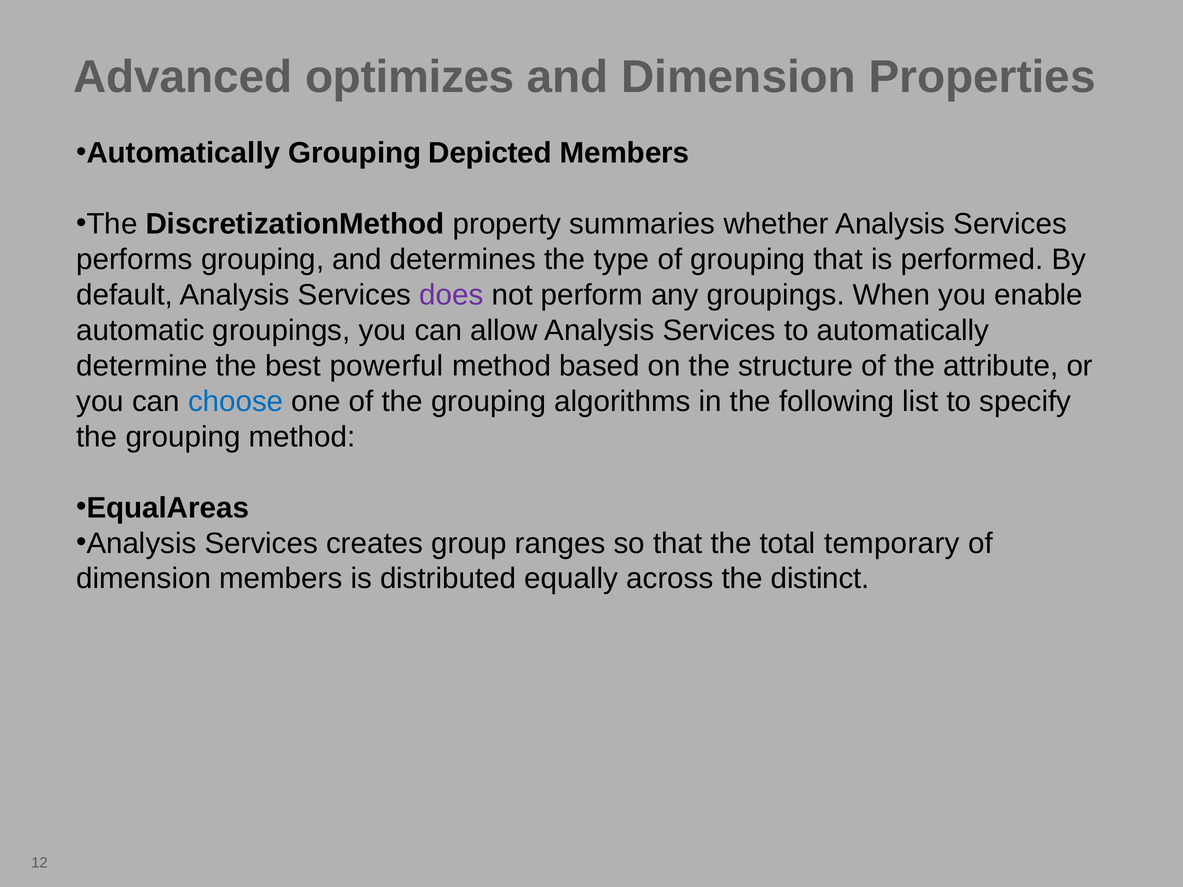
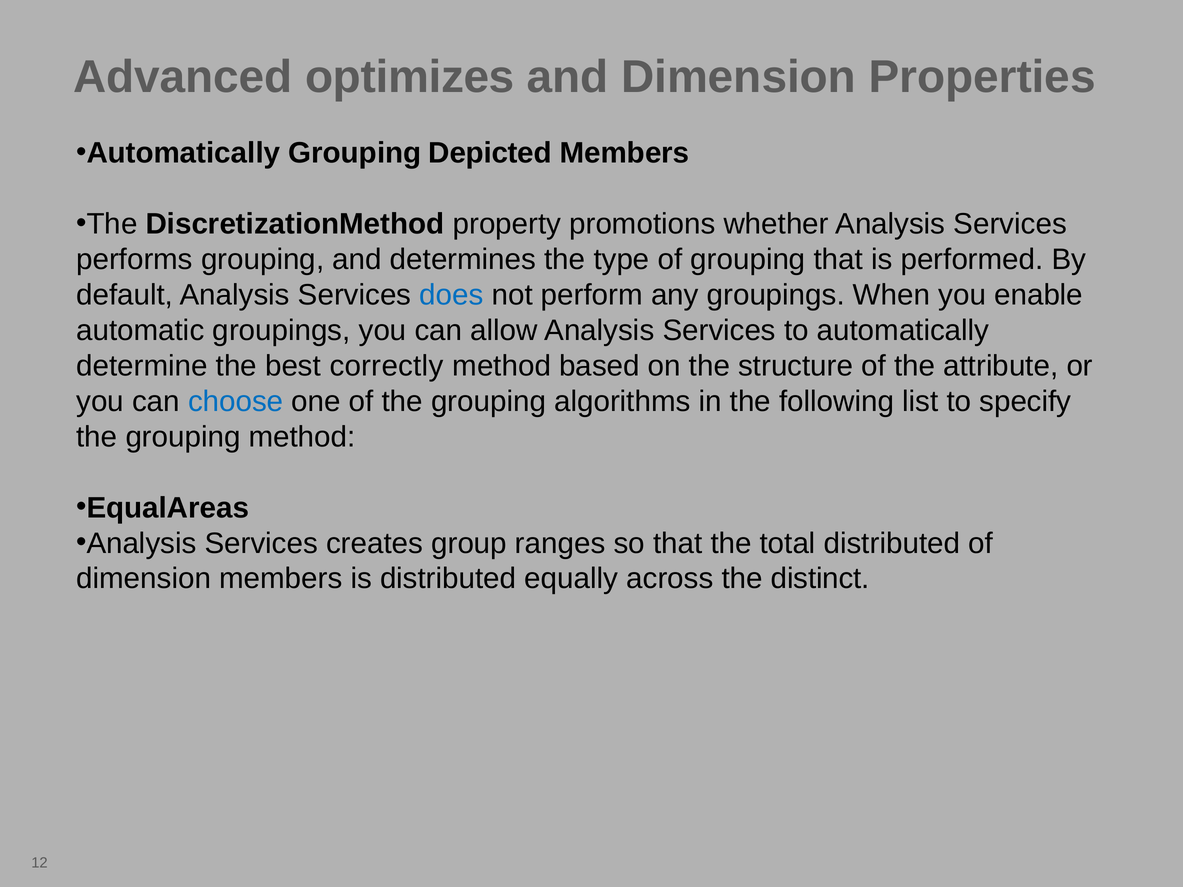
summaries: summaries -> promotions
does colour: purple -> blue
powerful: powerful -> correctly
total temporary: temporary -> distributed
